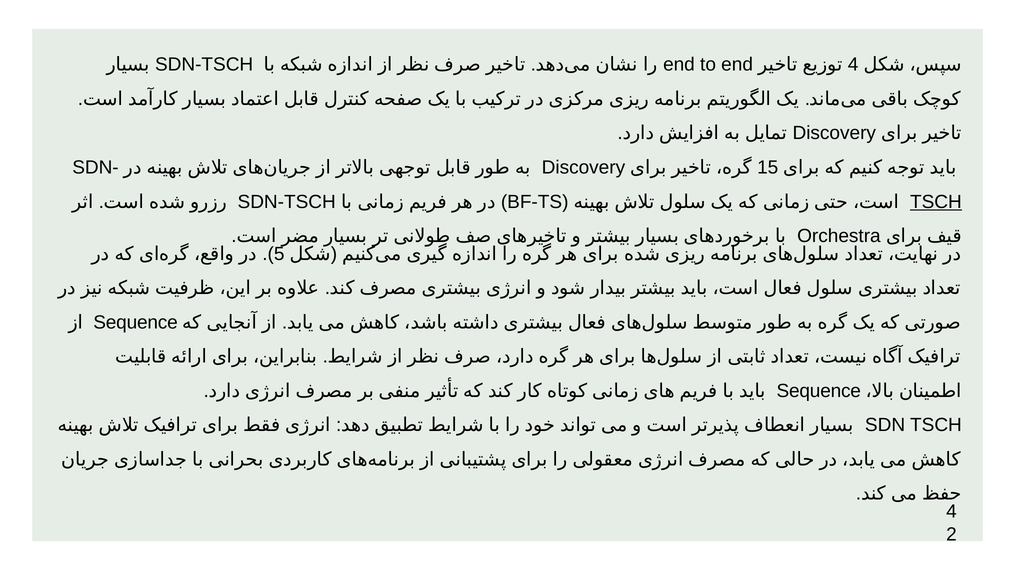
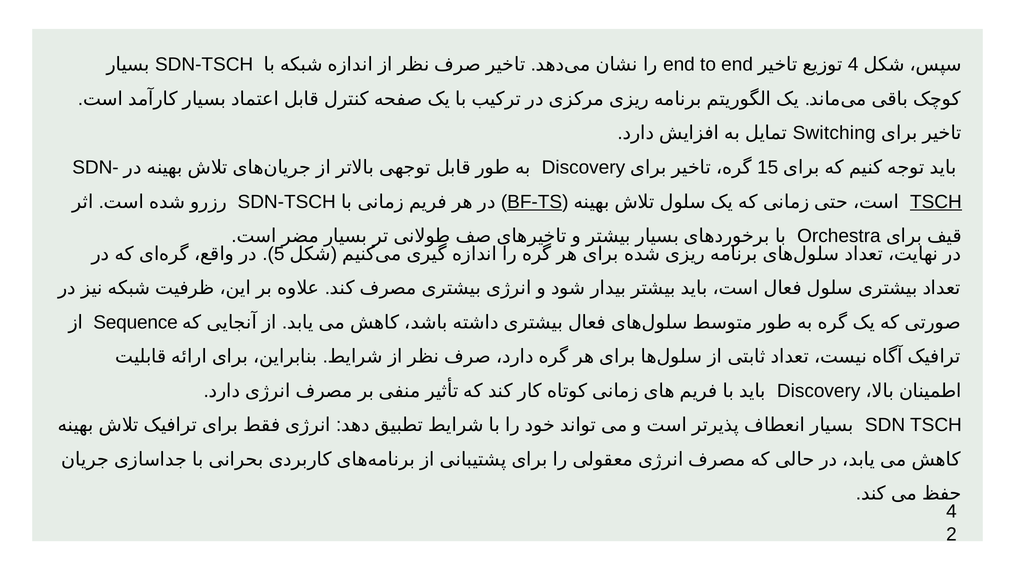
Discovery at (834, 133): Discovery -> Switching
BF-TS underline: none -> present
Sequence at (819, 391): Sequence -> Discovery
